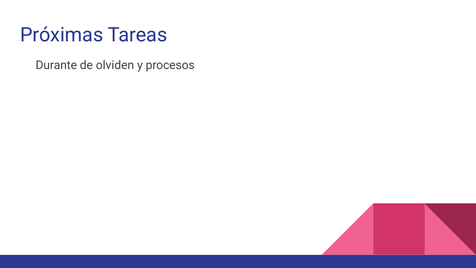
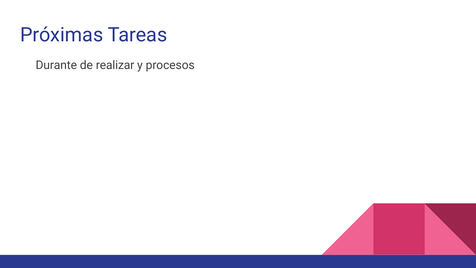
olviden: olviden -> realizar
